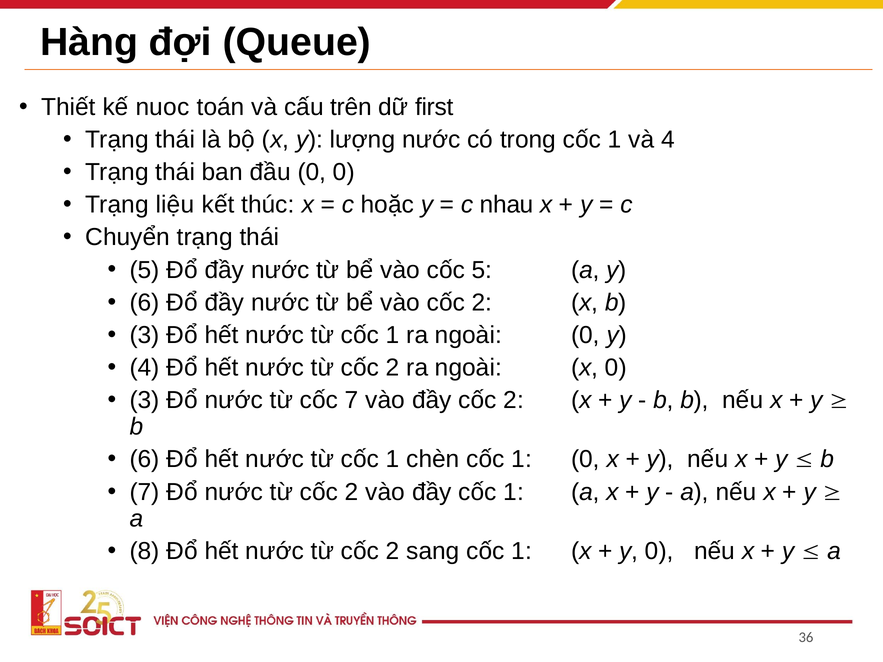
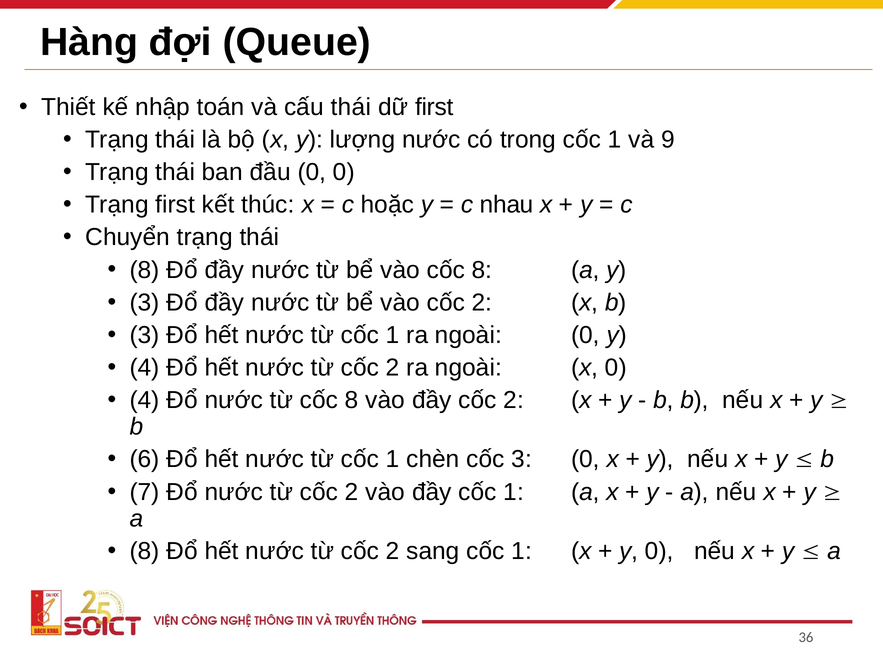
nuoc: nuoc -> nhập
cấu trên: trên -> thái
và 4: 4 -> 9
Trạng liệu: liệu -> first
5 at (145, 270): 5 -> 8
vào cốc 5: 5 -> 8
6 at (145, 303): 6 -> 3
3 at (145, 400): 3 -> 4
từ cốc 7: 7 -> 8
1 at (522, 460): 1 -> 3
